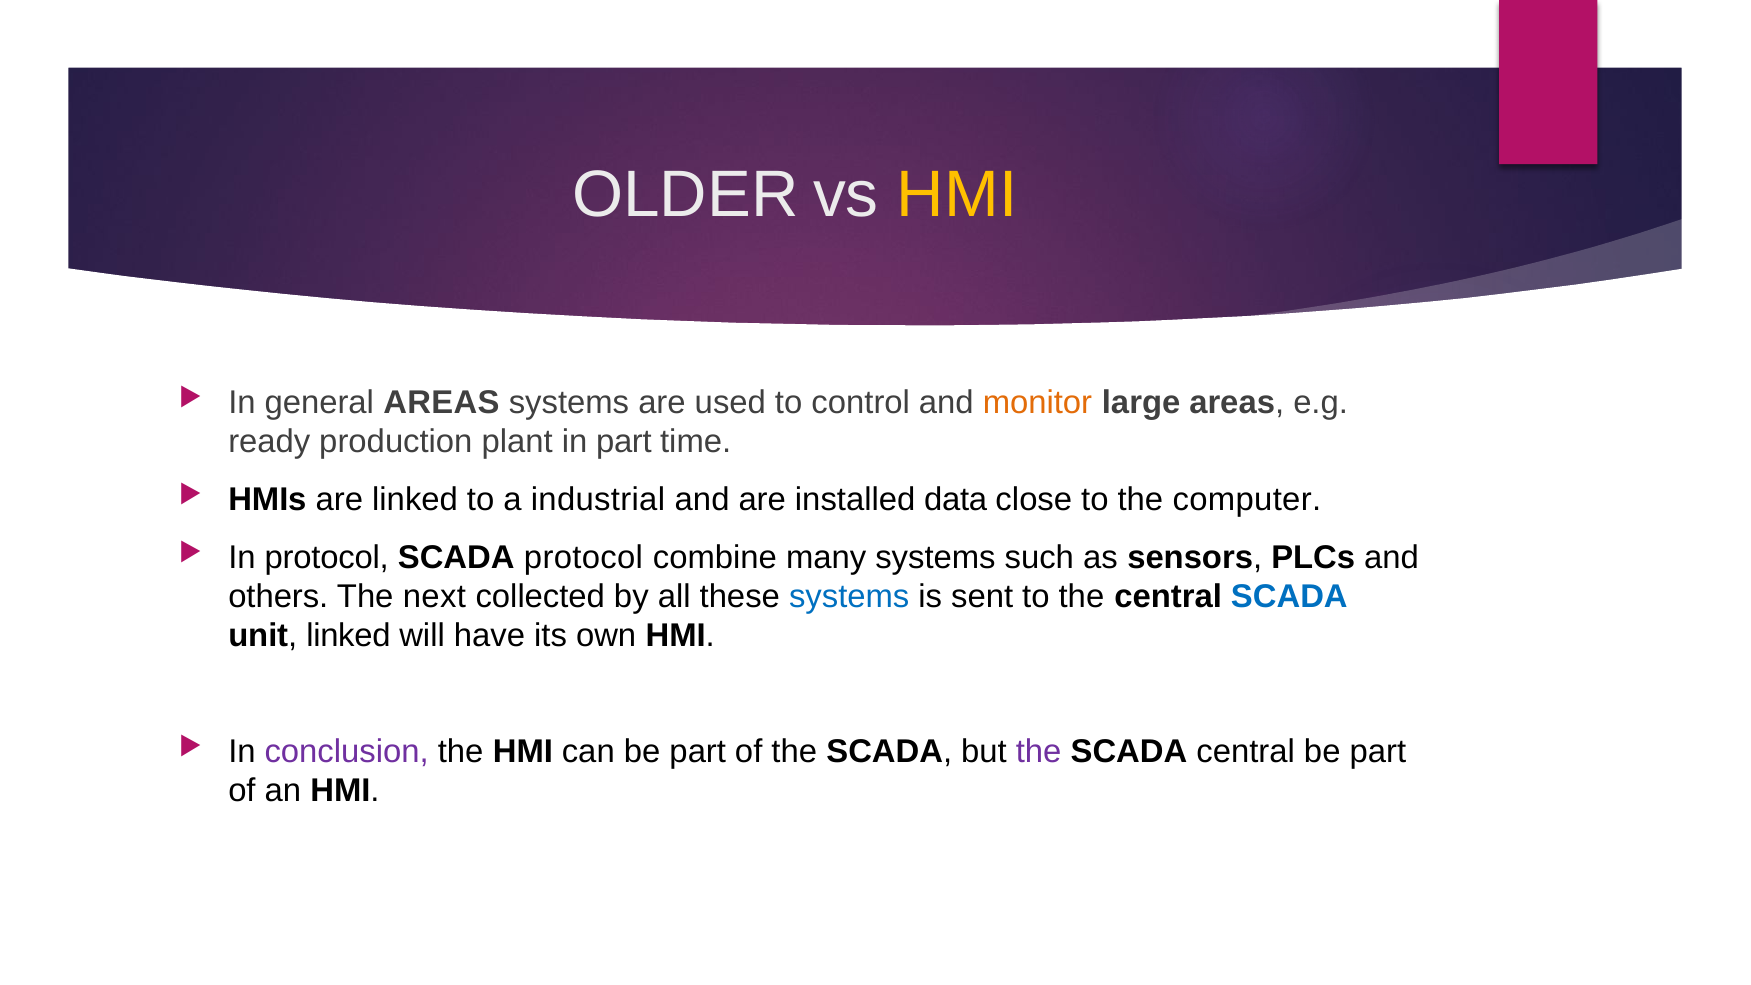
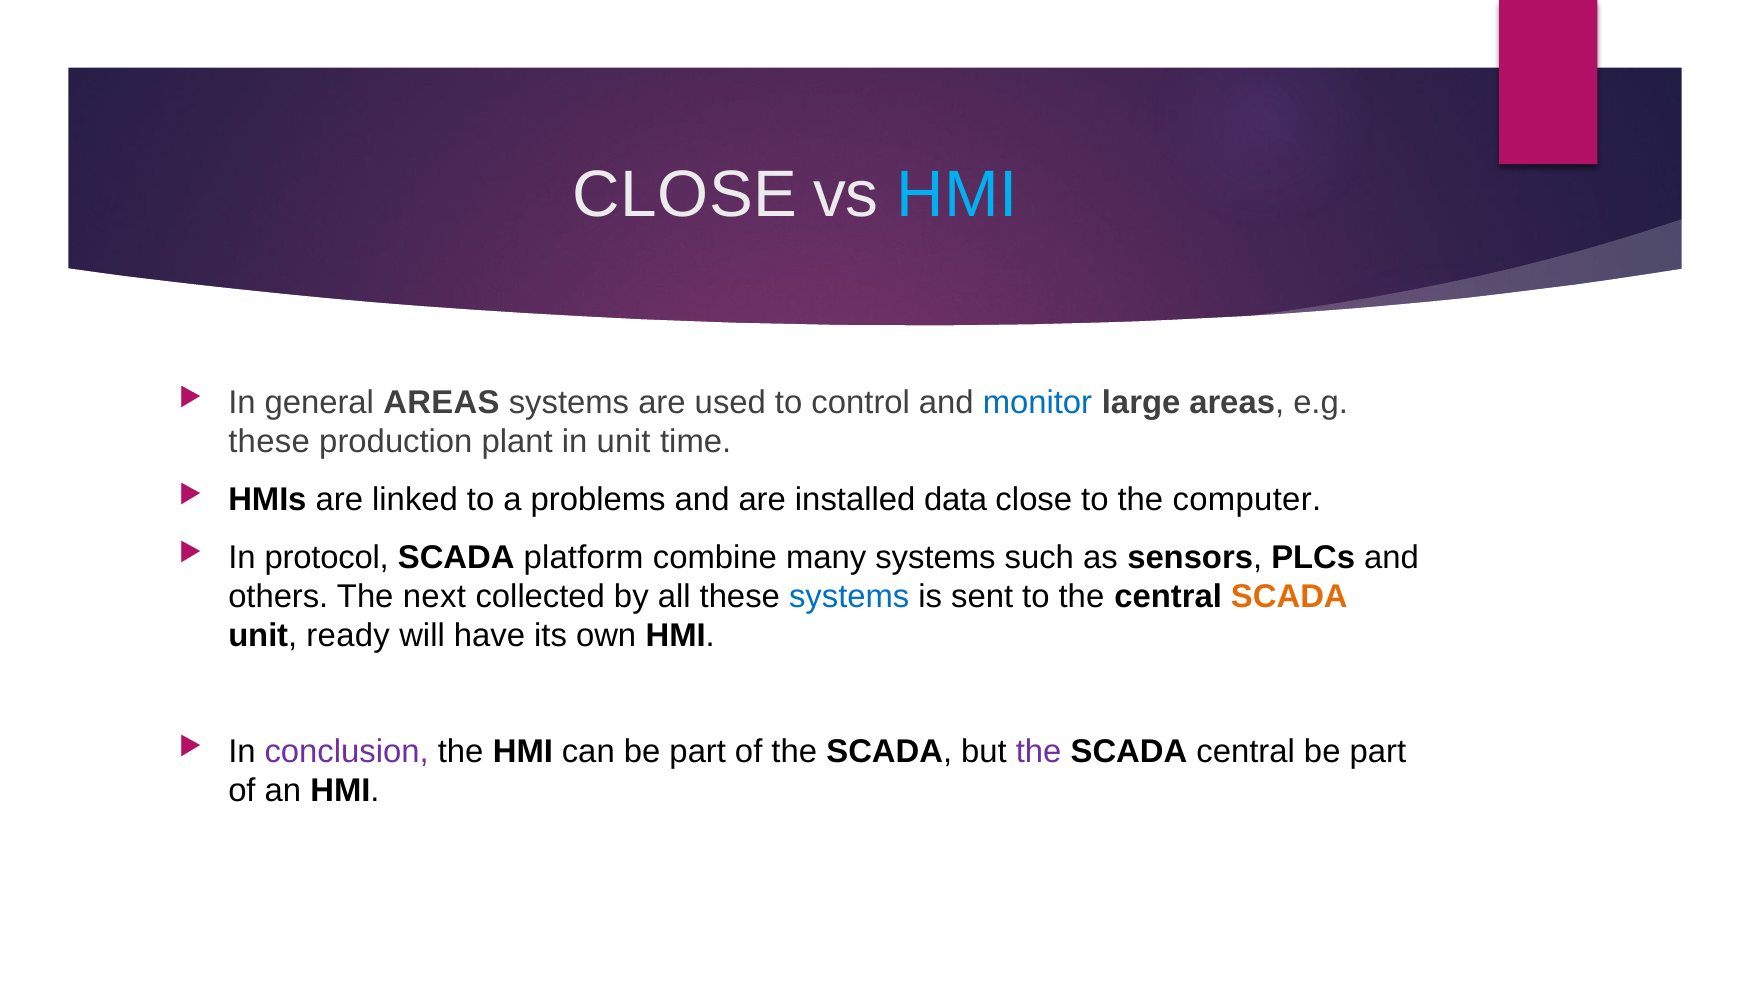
OLDER at (685, 195): OLDER -> CLOSE
HMI at (957, 195) colour: yellow -> light blue
monitor colour: orange -> blue
ready at (269, 442): ready -> these
in part: part -> unit
industrial: industrial -> problems
SCADA protocol: protocol -> platform
SCADA at (1289, 597) colour: blue -> orange
unit linked: linked -> ready
